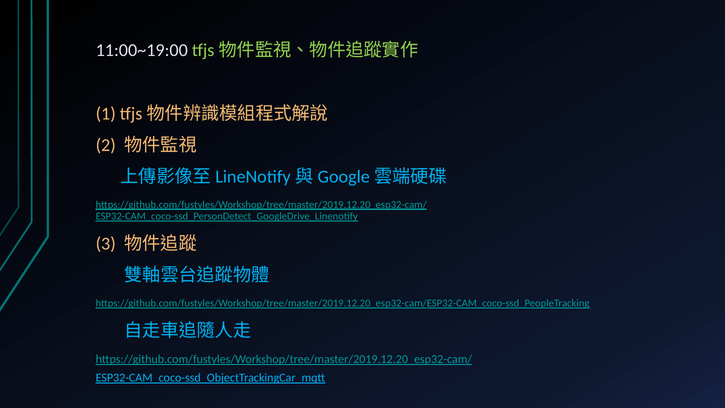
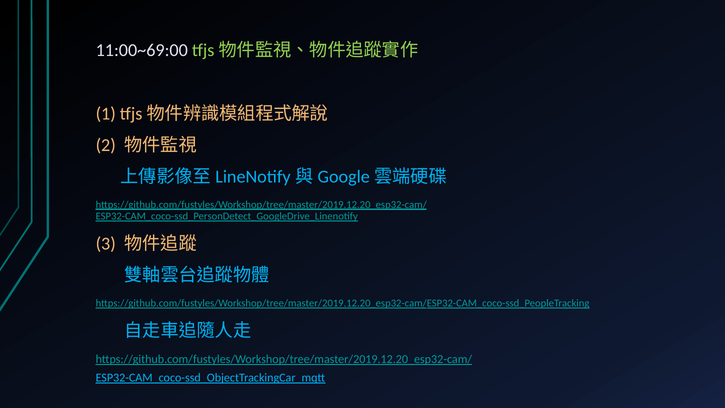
11:00~19:00: 11:00~19:00 -> 11:00~69:00
